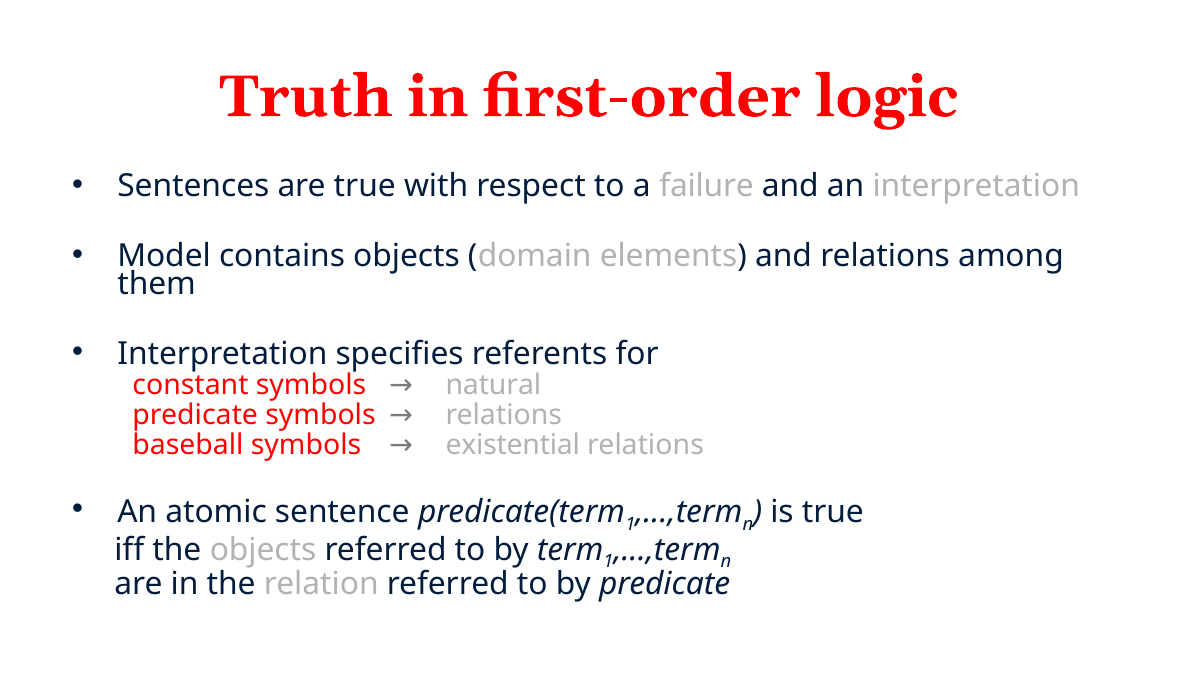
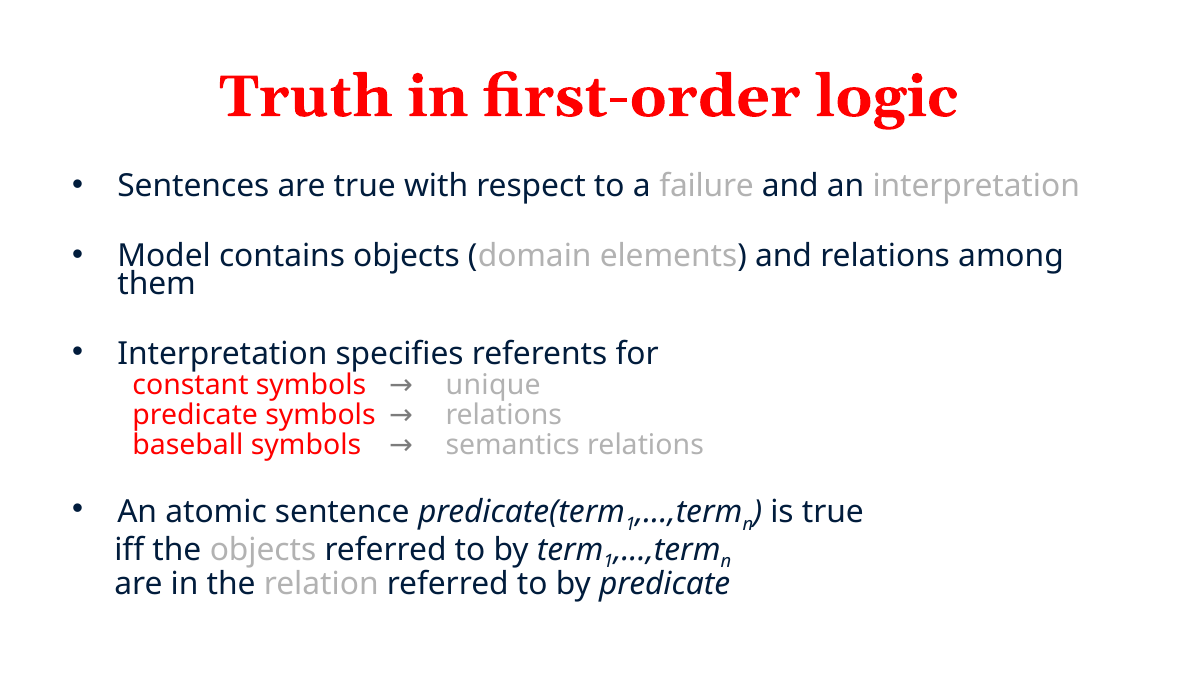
natural: natural -> unique
existential: existential -> semantics
